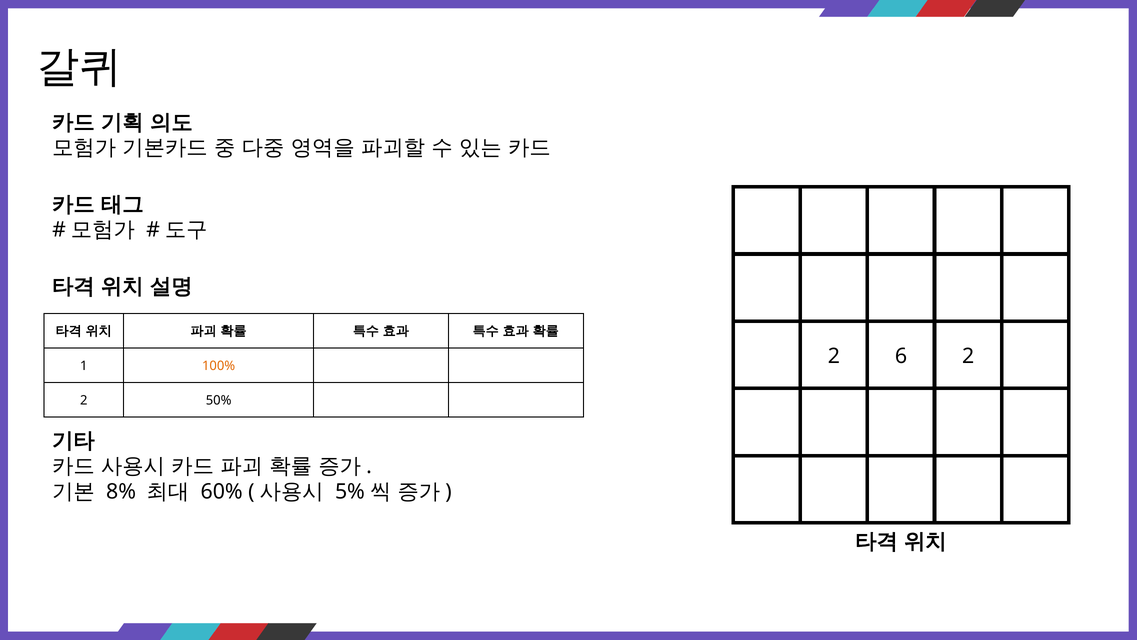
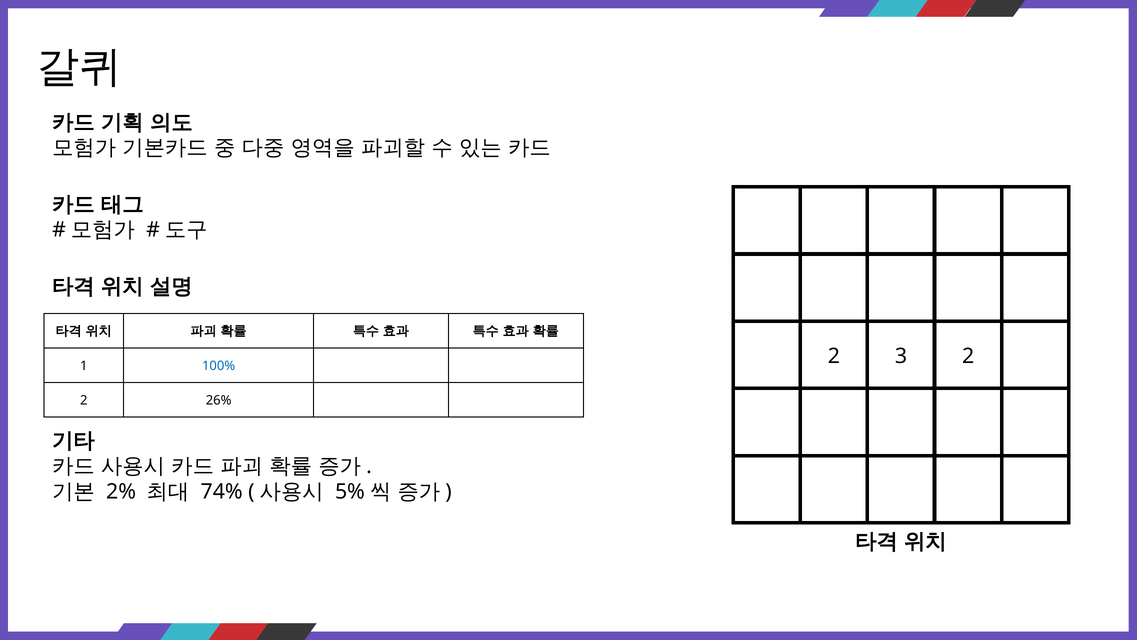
6: 6 -> 3
100% colour: orange -> blue
50%: 50% -> 26%
8%: 8% -> 2%
60%: 60% -> 74%
